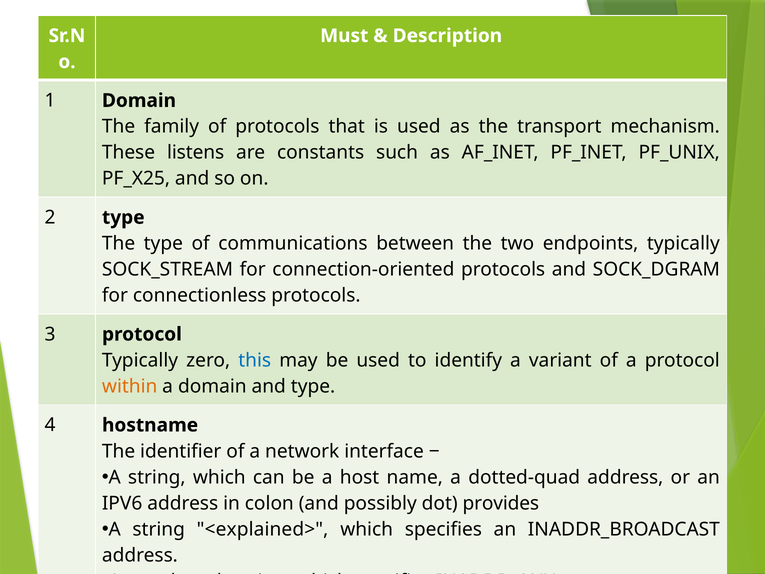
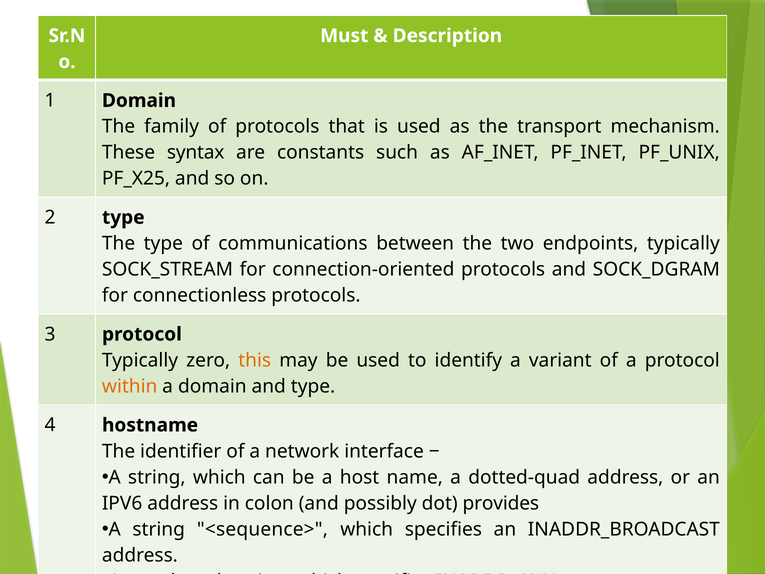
These listens: listens -> syntax
this colour: blue -> orange
<explained>: <explained> -> <sequence>
